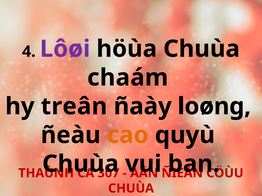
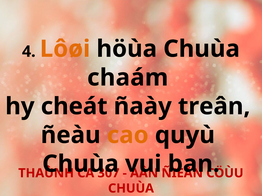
Lôøi colour: purple -> orange
treân: treân -> cheát
loøng: loøng -> treân
